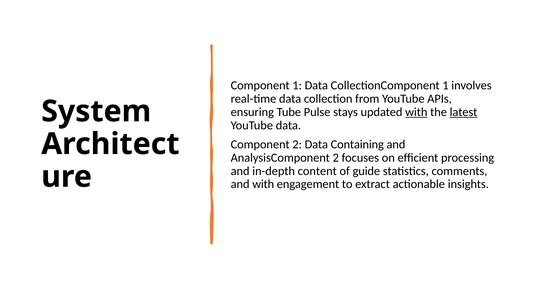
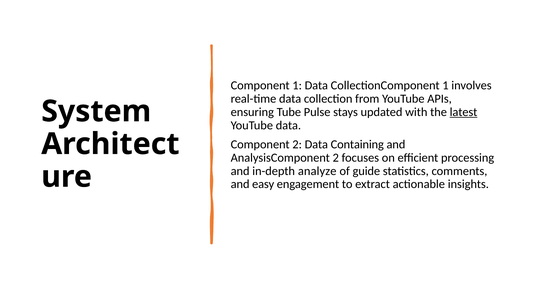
with at (416, 112) underline: present -> none
content: content -> analyze
and with: with -> easy
